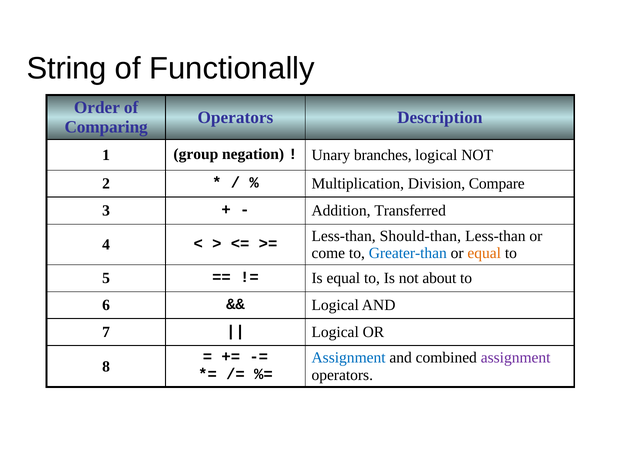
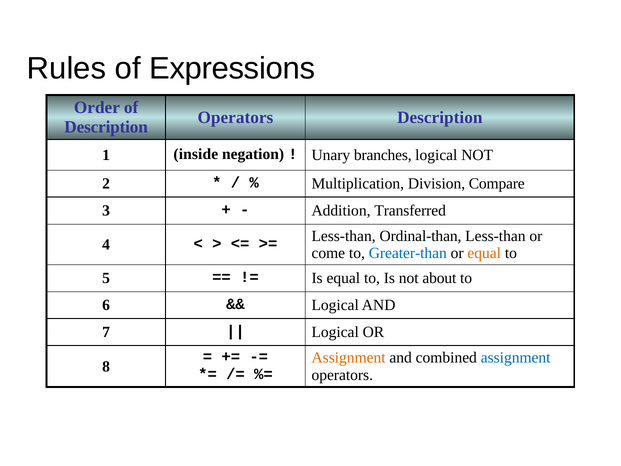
String: String -> Rules
Functionally: Functionally -> Expressions
Comparing at (106, 127): Comparing -> Description
group: group -> inside
Should-than: Should-than -> Ordinal-than
Assignment at (349, 358) colour: blue -> orange
assignment at (516, 358) colour: purple -> blue
